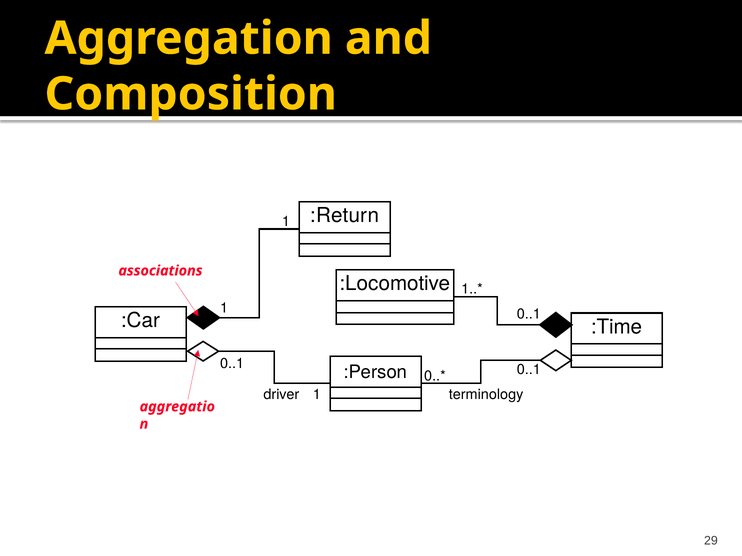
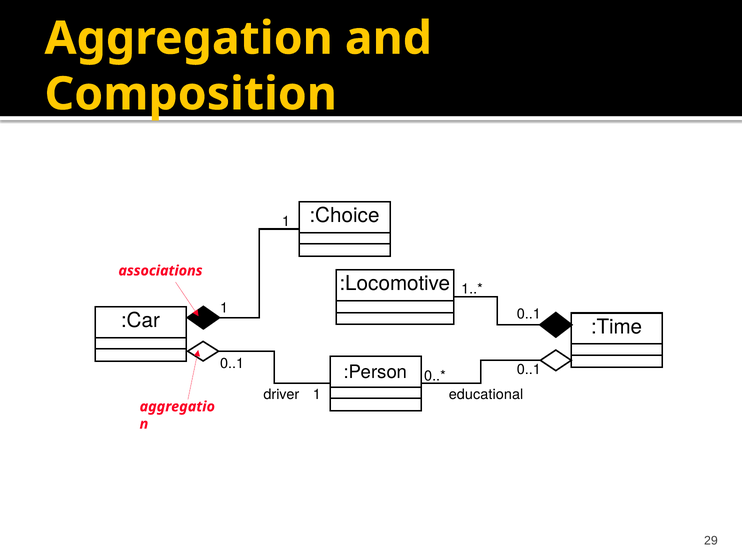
:Return: :Return -> :Choice
terminology: terminology -> educational
